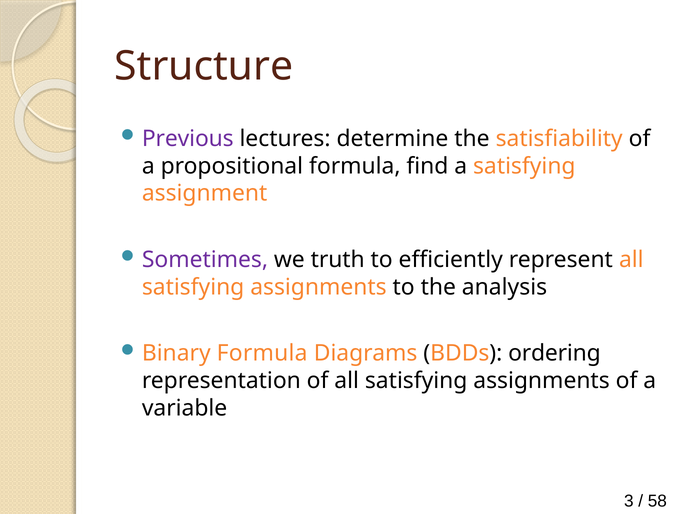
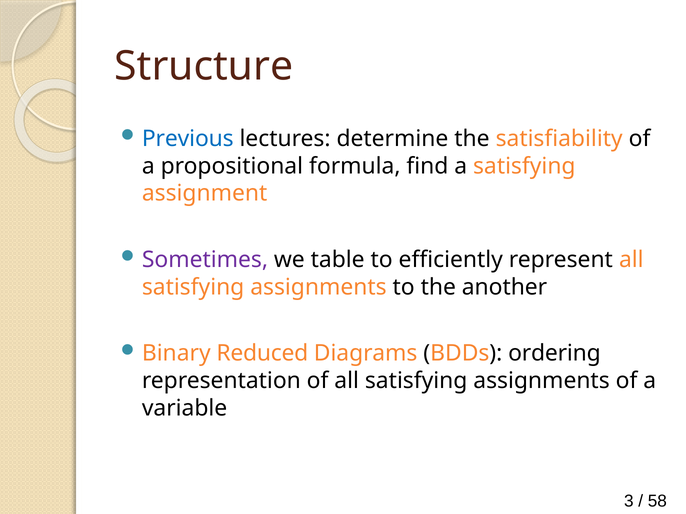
Previous colour: purple -> blue
truth: truth -> table
analysis: analysis -> another
Binary Formula: Formula -> Reduced
